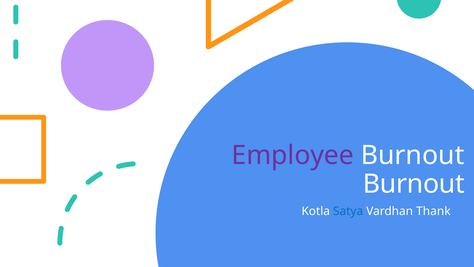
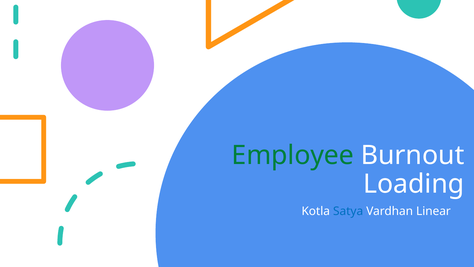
Employee colour: purple -> green
Burnout at (414, 184): Burnout -> Loading
Thank: Thank -> Linear
